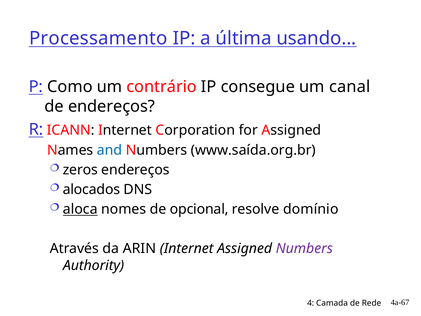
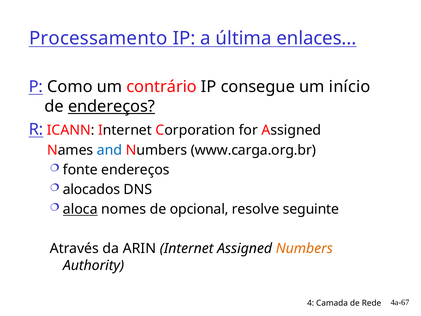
usando: usando -> enlaces
canal: canal -> início
endereços at (112, 106) underline: none -> present
www.saída.org.br: www.saída.org.br -> www.carga.org.br
zeros: zeros -> fonte
domínio: domínio -> seguinte
Numbers at (304, 248) colour: purple -> orange
